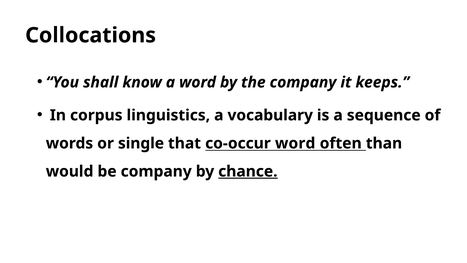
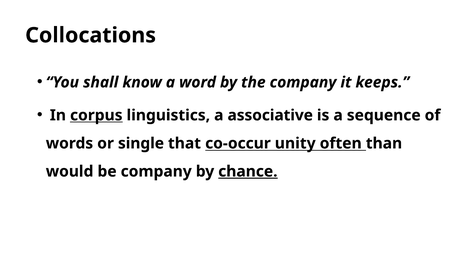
corpus underline: none -> present
vocabulary: vocabulary -> associative
co-occur word: word -> unity
